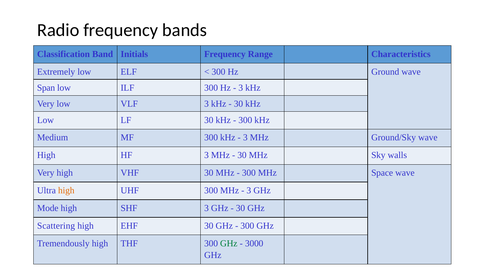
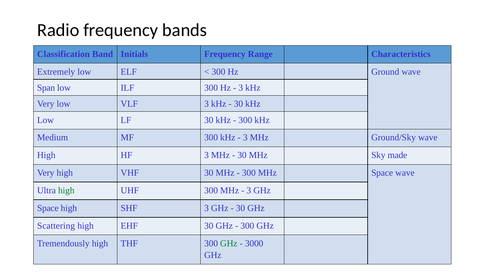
walls: walls -> made
high at (66, 190) colour: orange -> green
Mode at (48, 208): Mode -> Space
